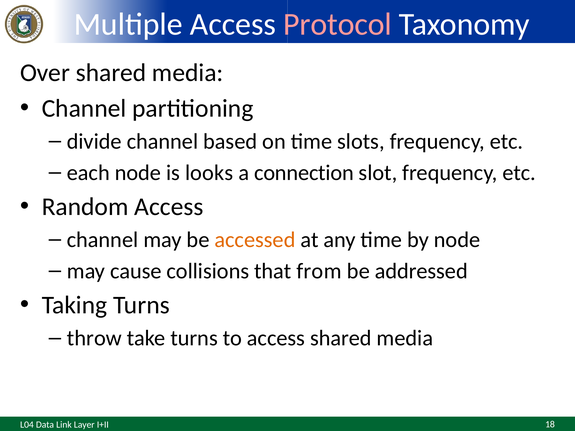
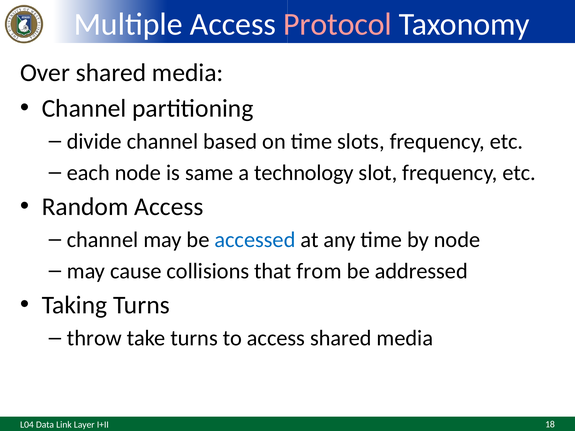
looks: looks -> same
connection: connection -> technology
accessed colour: orange -> blue
